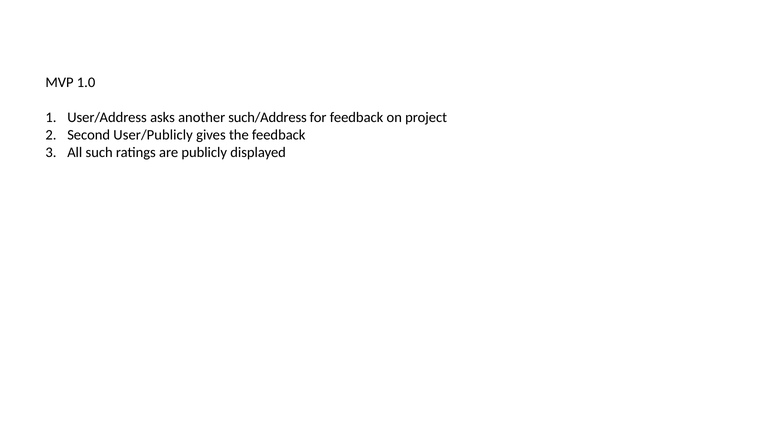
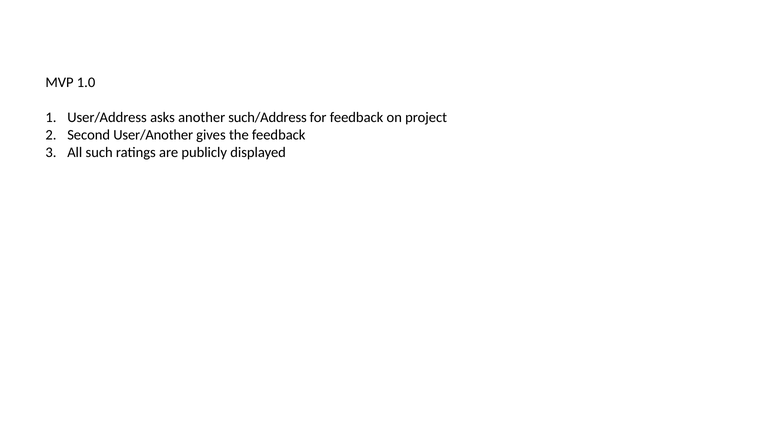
User/Publicly: User/Publicly -> User/Another
